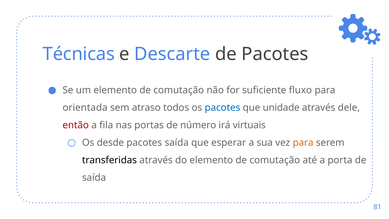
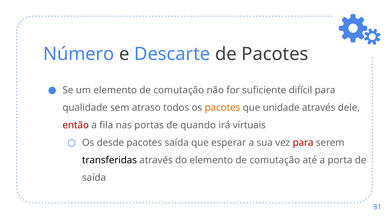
Técnicas: Técnicas -> Número
fluxo: fluxo -> difícil
orientada: orientada -> qualidade
pacotes at (222, 107) colour: blue -> orange
número: número -> quando
para at (303, 142) colour: orange -> red
